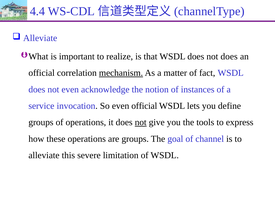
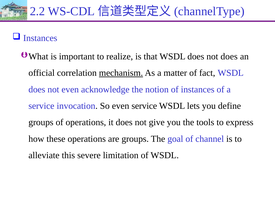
4.4: 4.4 -> 2.2
Alleviate at (40, 38): Alleviate -> Instances
even official: official -> service
not at (141, 123) underline: present -> none
